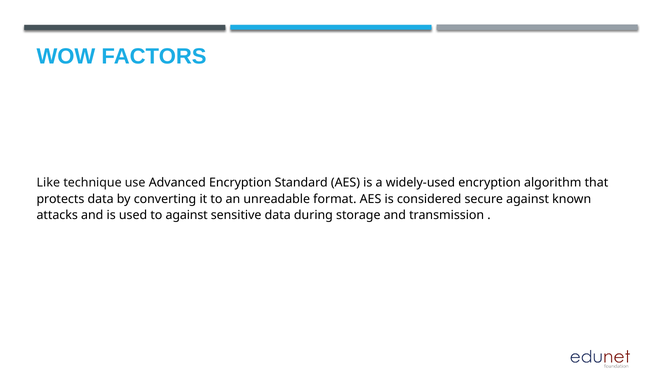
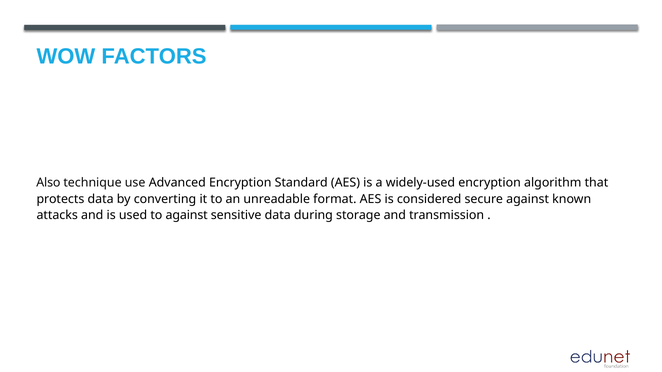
Like: Like -> Also
